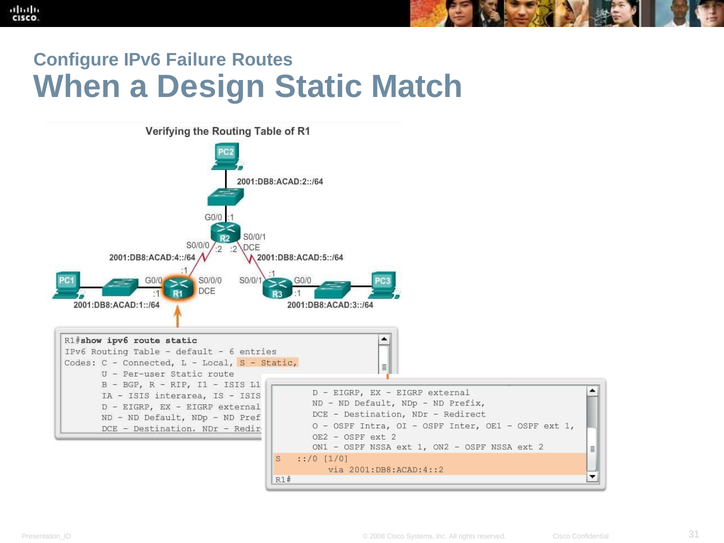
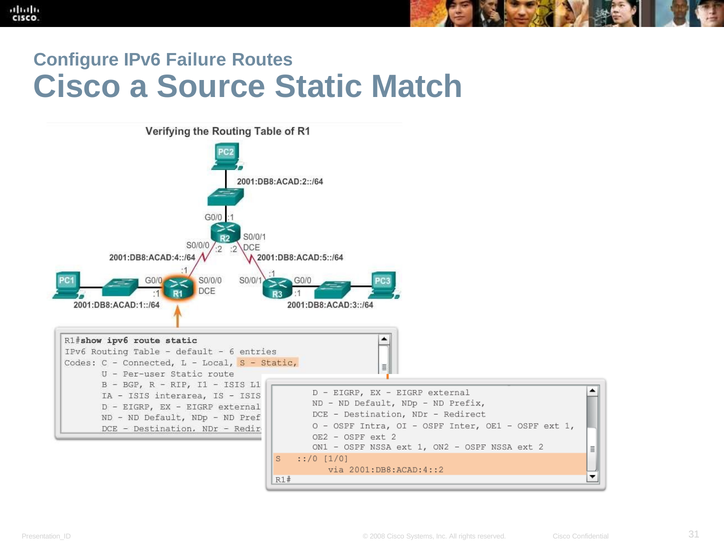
When at (77, 87): When -> Cisco
Design: Design -> Source
